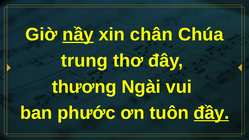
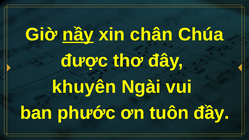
trung: trung -> được
thương: thương -> khuyên
đầy underline: present -> none
